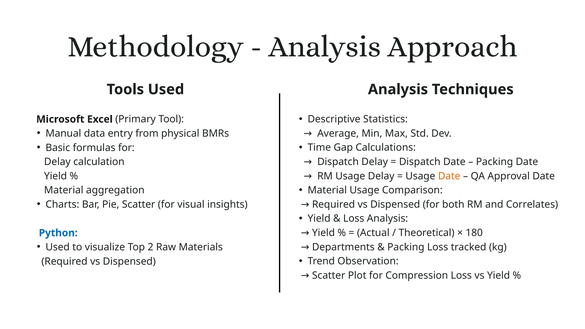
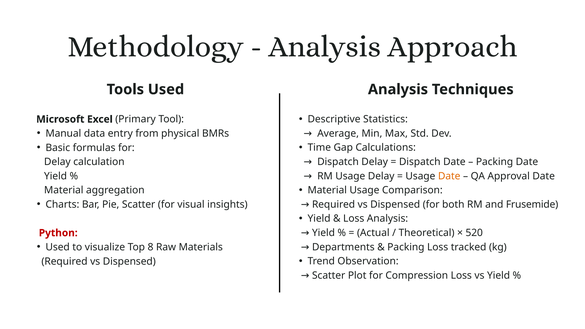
Correlates: Correlates -> Frusemide
180: 180 -> 520
Python colour: blue -> red
2: 2 -> 8
